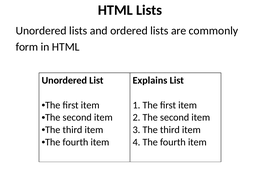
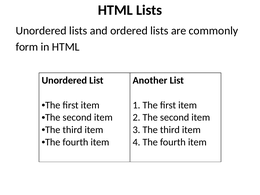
Explains: Explains -> Another
